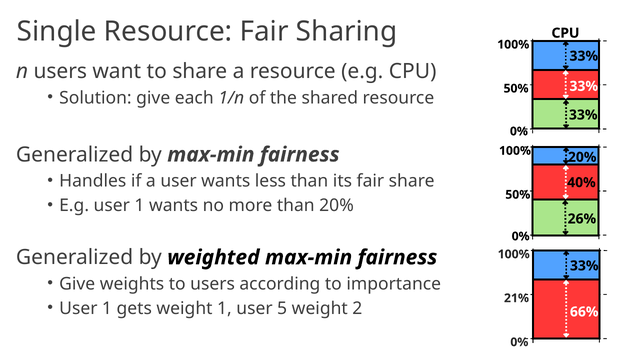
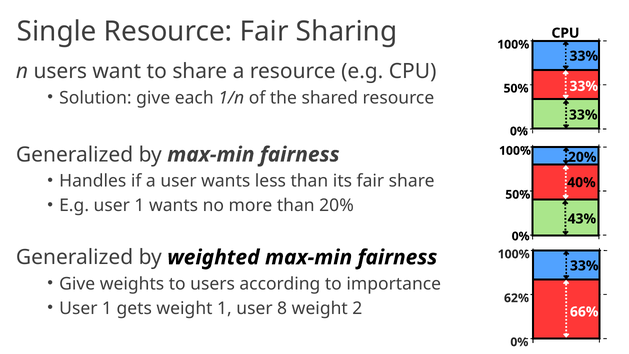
26%: 26% -> 43%
21%: 21% -> 62%
5: 5 -> 8
